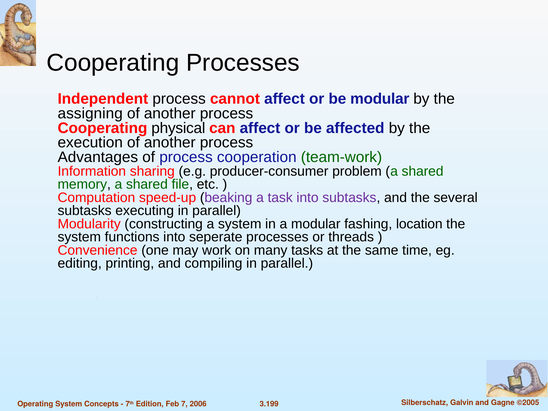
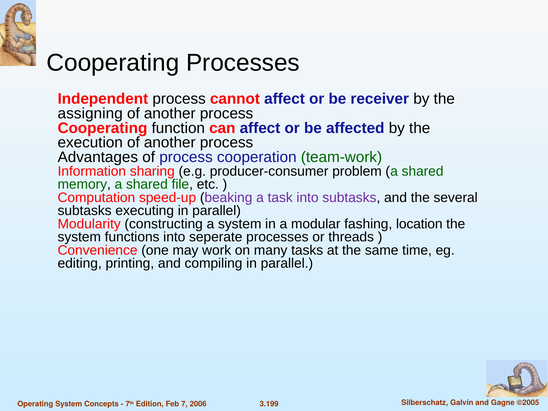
be modular: modular -> receiver
physical: physical -> function
